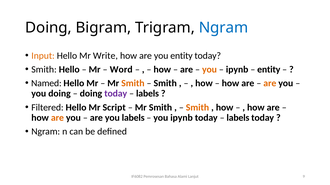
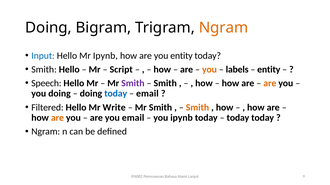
Ngram at (224, 28) colour: blue -> orange
Input colour: orange -> blue
Mr Write: Write -> Ipynb
Word: Word -> Script
ipynb at (237, 70): ipynb -> labels
Named: Named -> Speech
Smith at (133, 83) colour: orange -> purple
today at (116, 94) colour: purple -> blue
labels at (148, 94): labels -> email
Script: Script -> Write
you labels: labels -> email
labels at (238, 118): labels -> today
